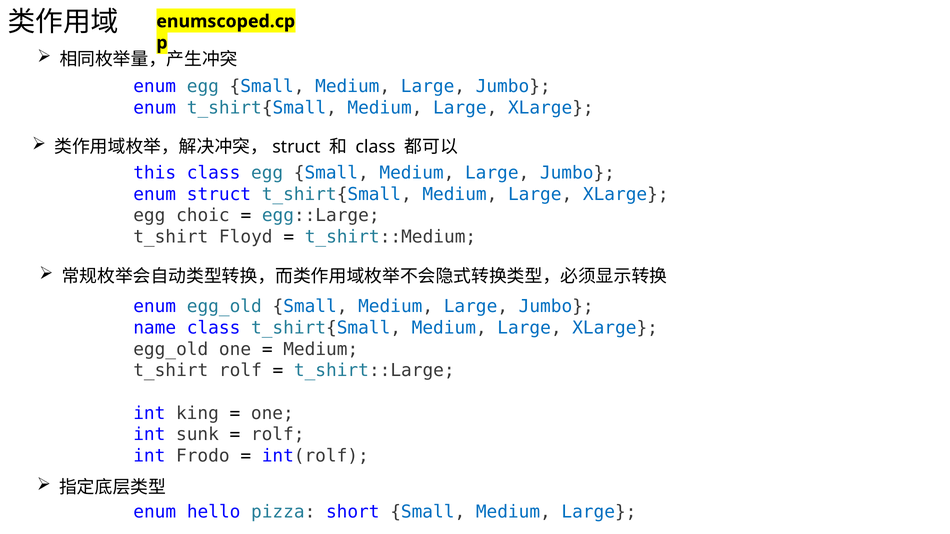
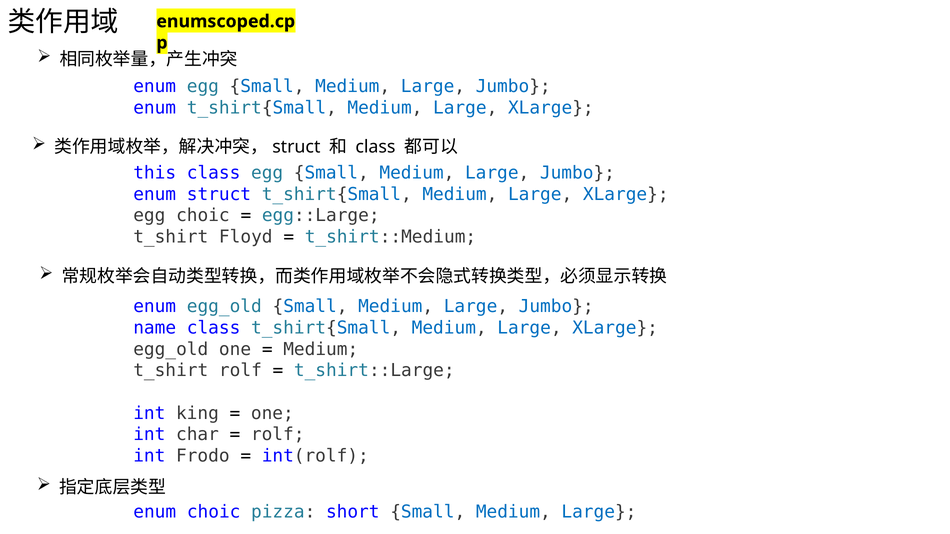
sunk: sunk -> char
enum hello: hello -> choic
